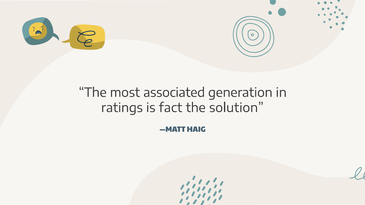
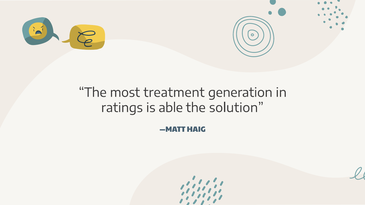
associated: associated -> treatment
fact: fact -> able
